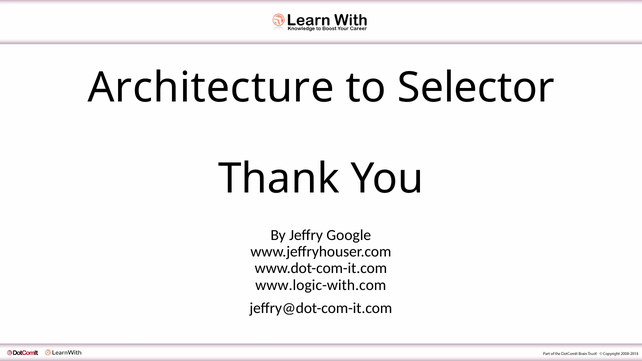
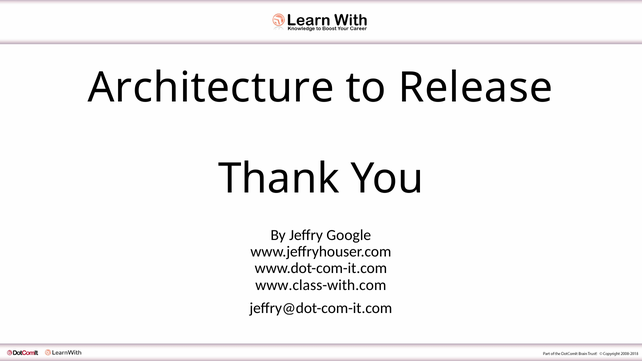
Selector: Selector -> Release
www.logic-with.com: www.logic-with.com -> www.class-with.com
